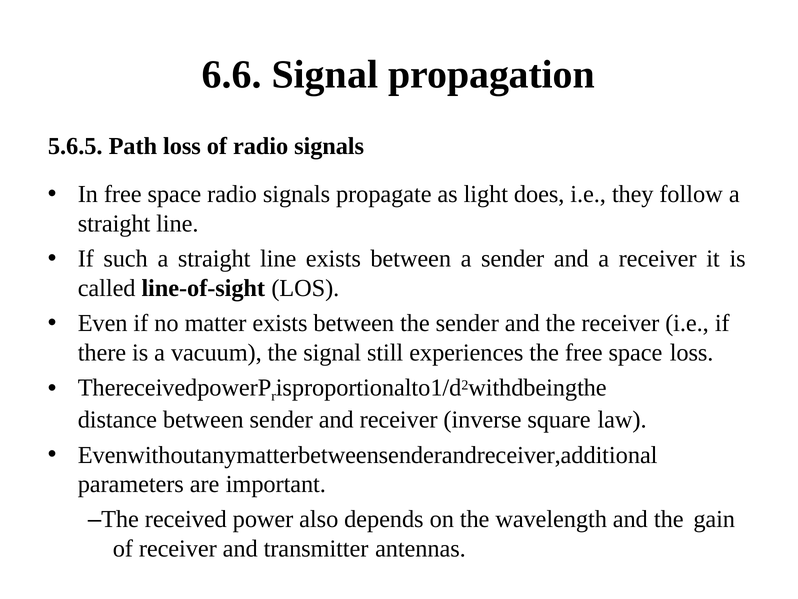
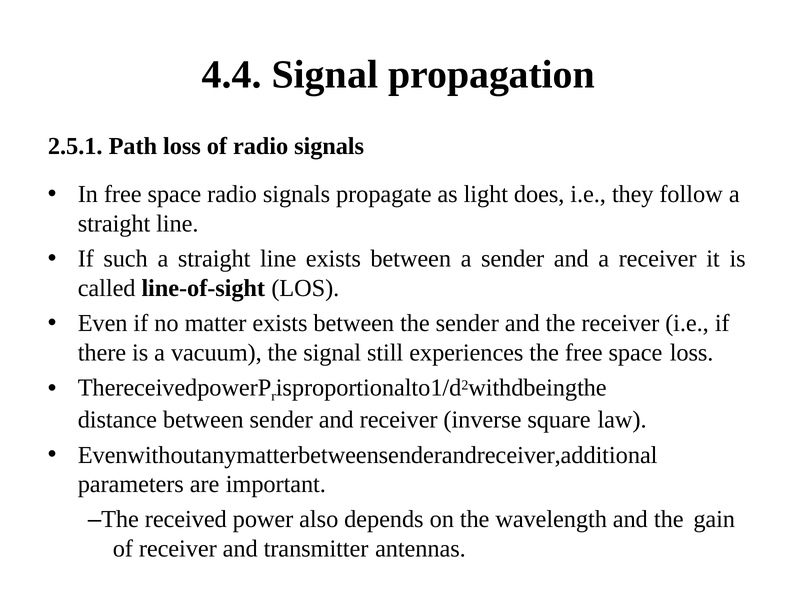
6.6: 6.6 -> 4.4
5.6.5: 5.6.5 -> 2.5.1
